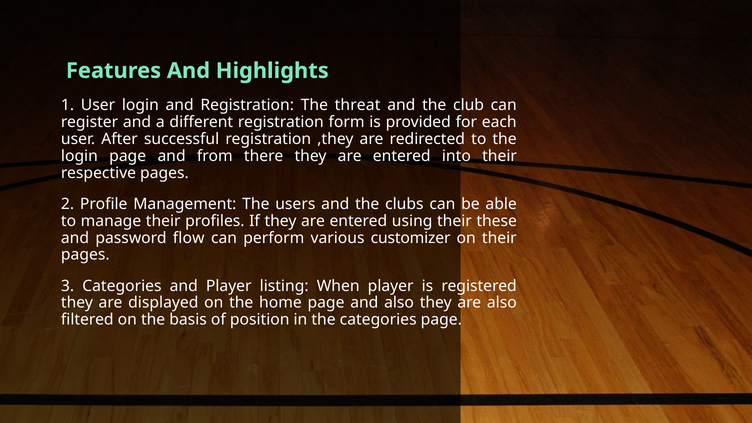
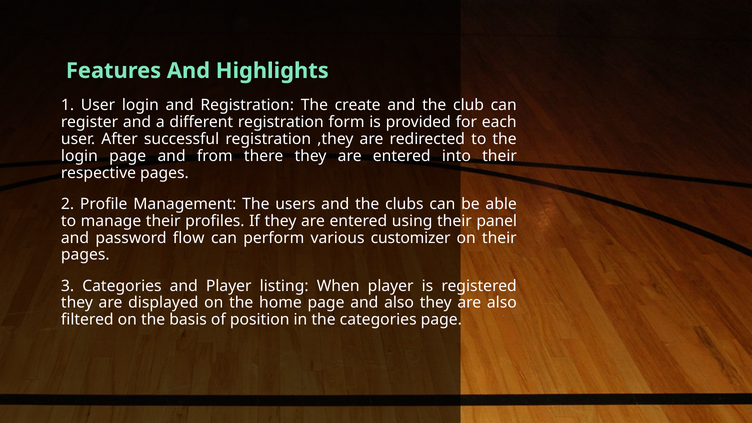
threat: threat -> create
these: these -> panel
